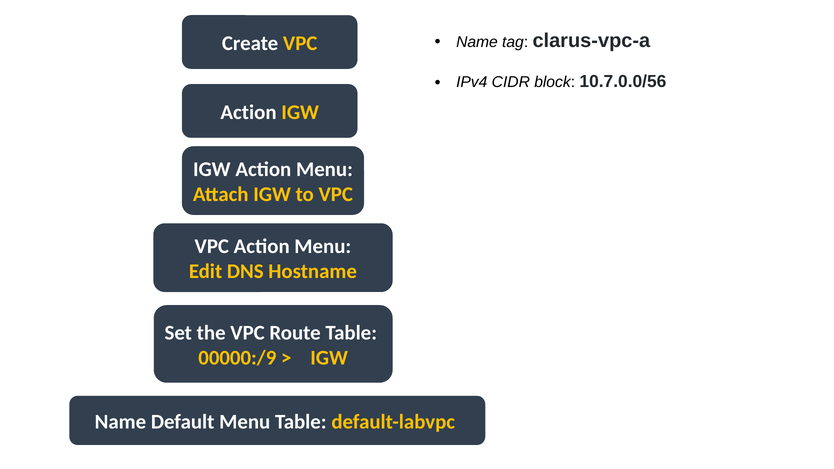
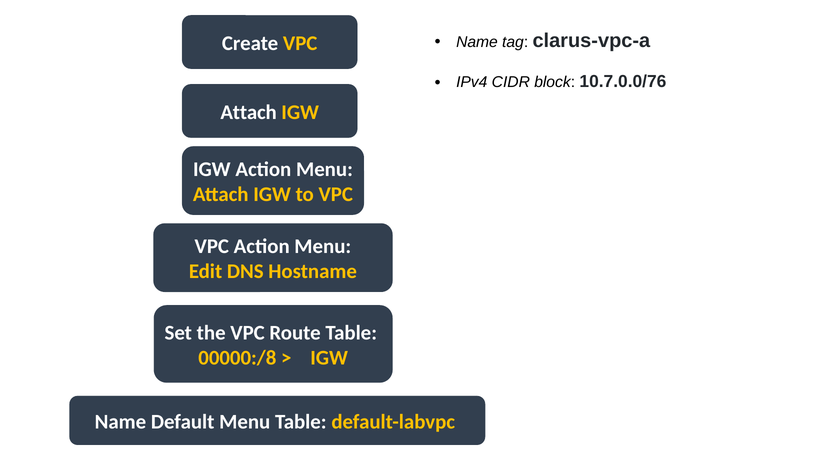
10.7.0.0/56: 10.7.0.0/56 -> 10.7.0.0/76
Action at (248, 112): Action -> Attach
00000:/9: 00000:/9 -> 00000:/8
